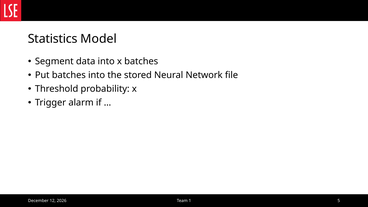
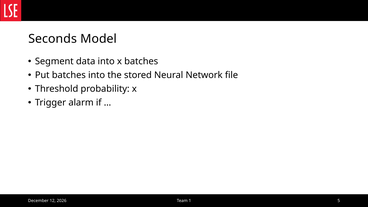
Statistics: Statistics -> Seconds
